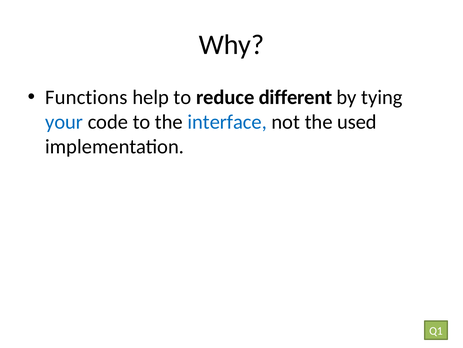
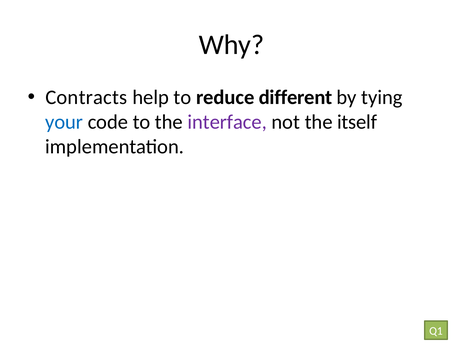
Functions: Functions -> Contracts
interface colour: blue -> purple
used: used -> itself
